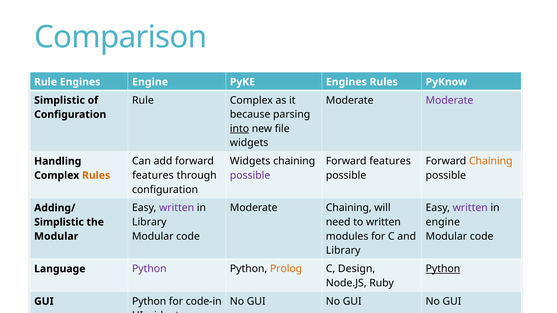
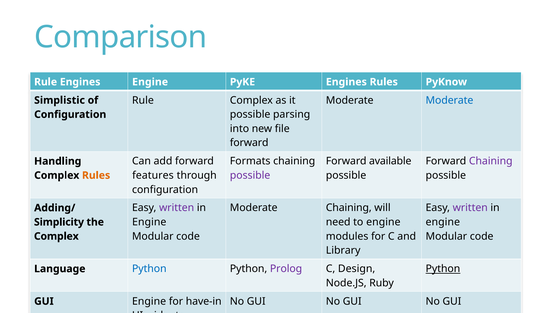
Moderate at (449, 100) colour: purple -> blue
because at (250, 115): because -> possible
into underline: present -> none
widgets at (249, 143): widgets -> forward
Widgets at (250, 161): Widgets -> Formats
features at (390, 161): features -> available
Chaining at (491, 161) colour: orange -> purple
Library at (149, 222): Library -> Engine
to written: written -> engine
Simplistic at (59, 222): Simplistic -> Simplicity
Modular at (56, 237): Modular -> Complex
Python at (149, 269) colour: purple -> blue
Prolog colour: orange -> purple
GUI Python: Python -> Engine
code-in: code-in -> have-in
